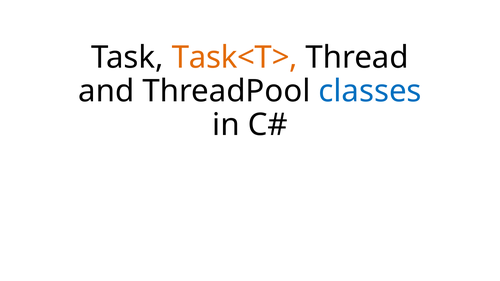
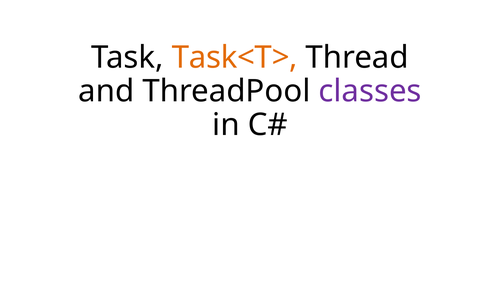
classes colour: blue -> purple
